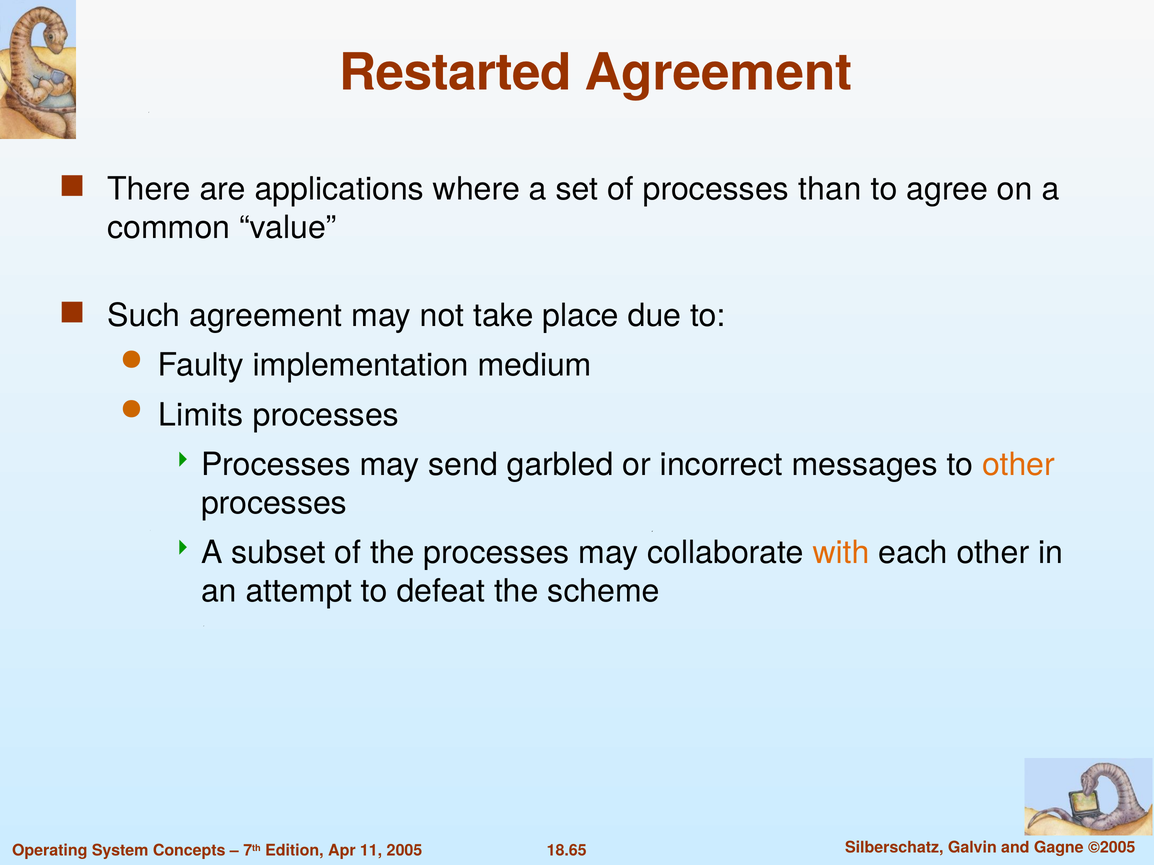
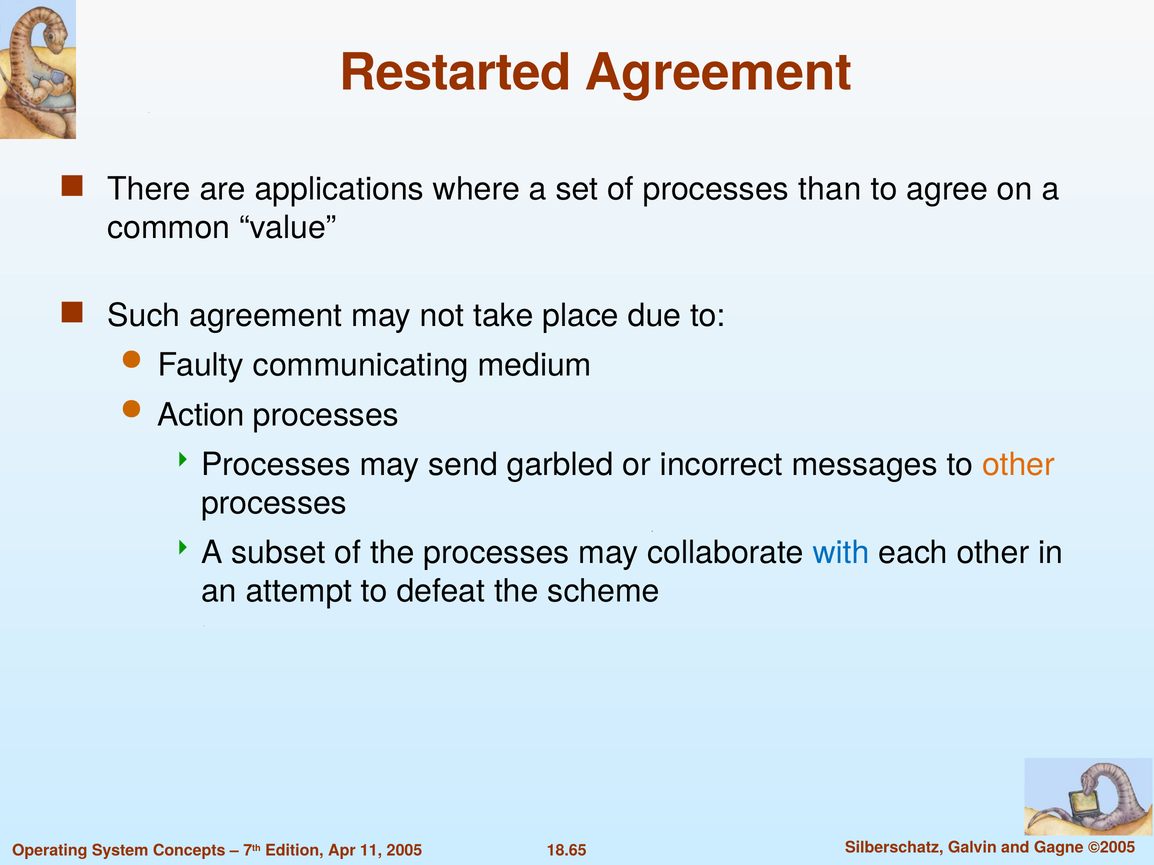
implementation: implementation -> communicating
Limits: Limits -> Action
with colour: orange -> blue
